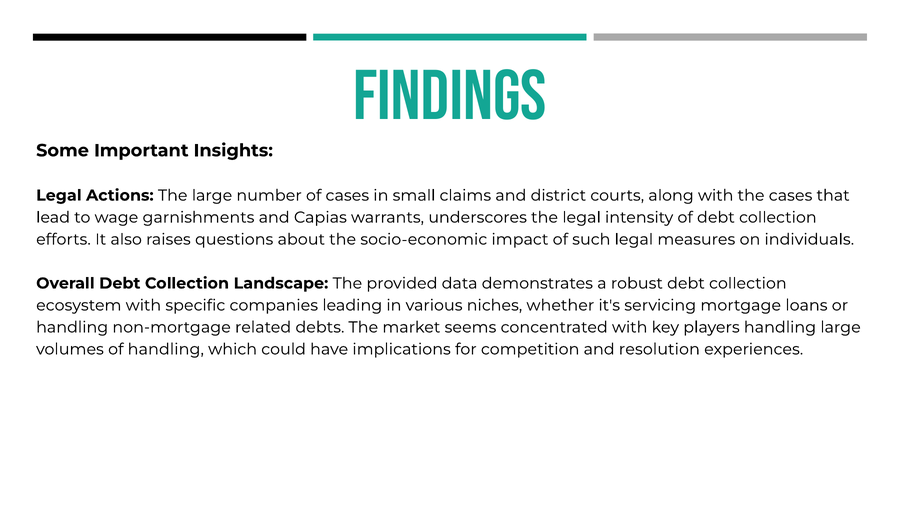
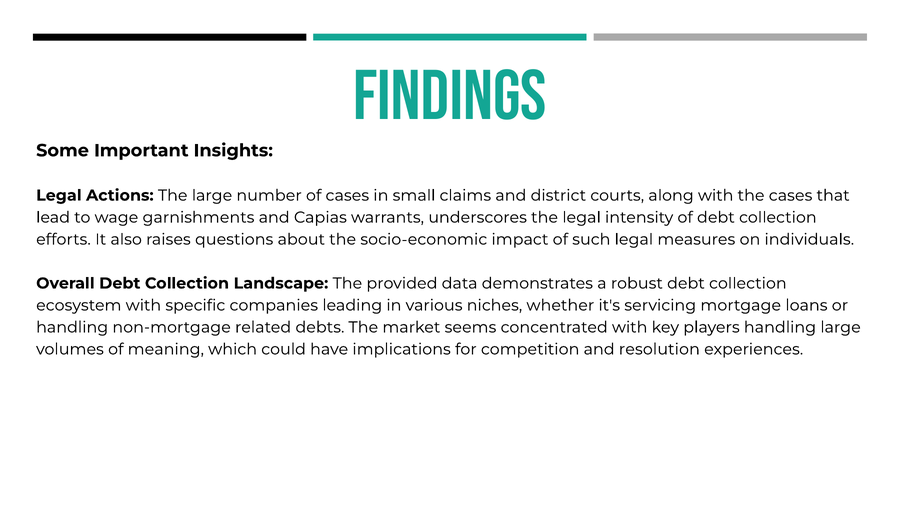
of handling: handling -> meaning
